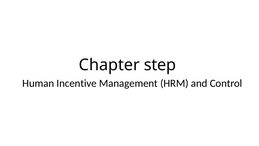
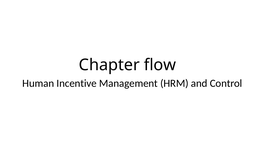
step: step -> flow
